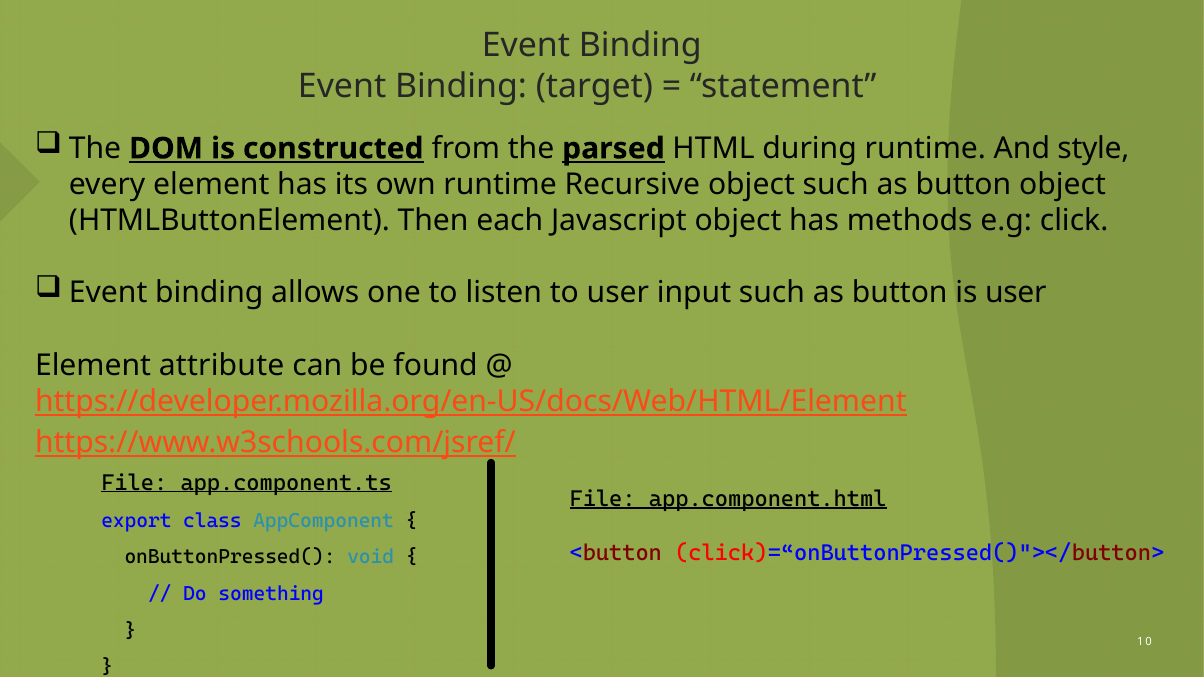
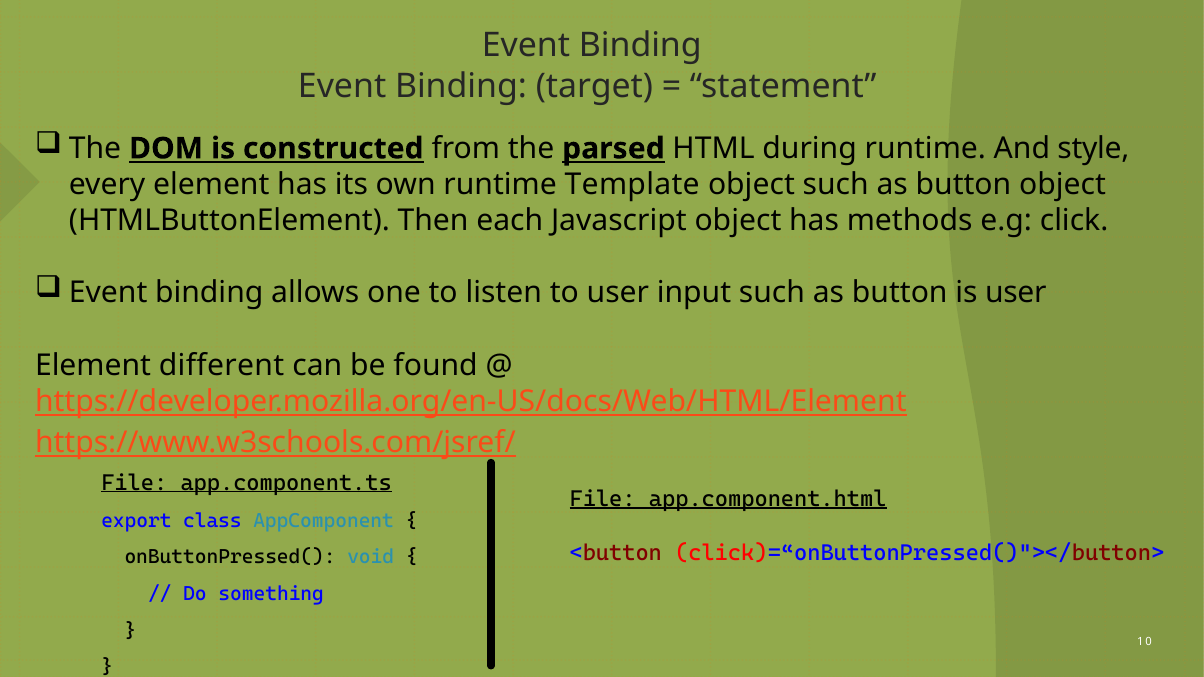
Recursive: Recursive -> Template
attribute: attribute -> different
